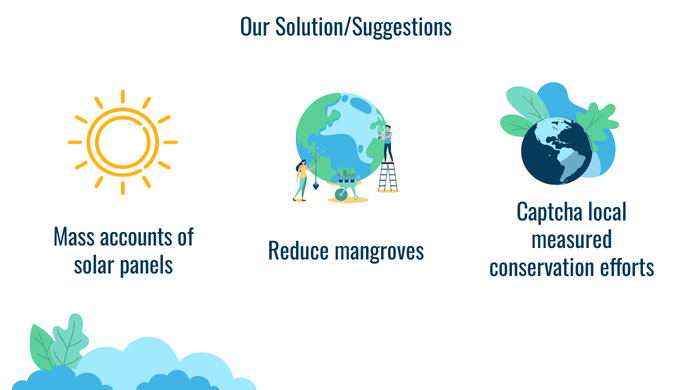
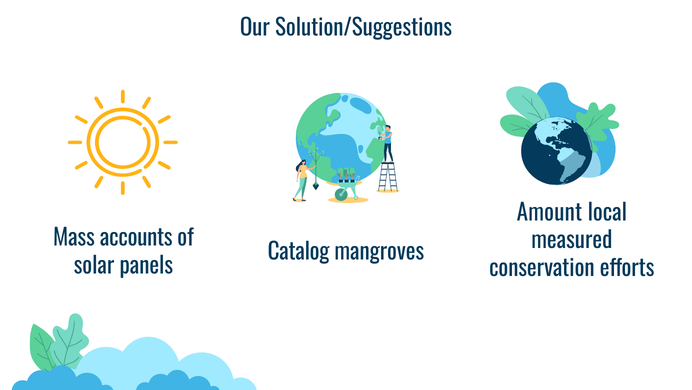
Captcha: Captcha -> Amount
Reduce: Reduce -> Catalog
